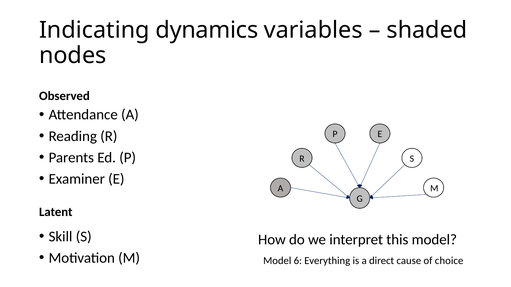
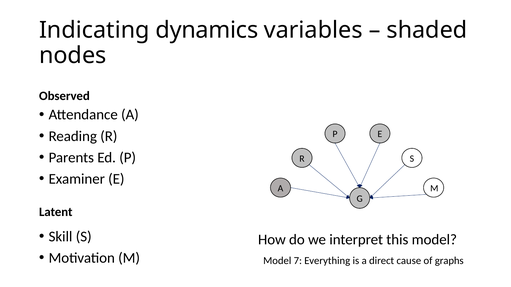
6: 6 -> 7
choice: choice -> graphs
